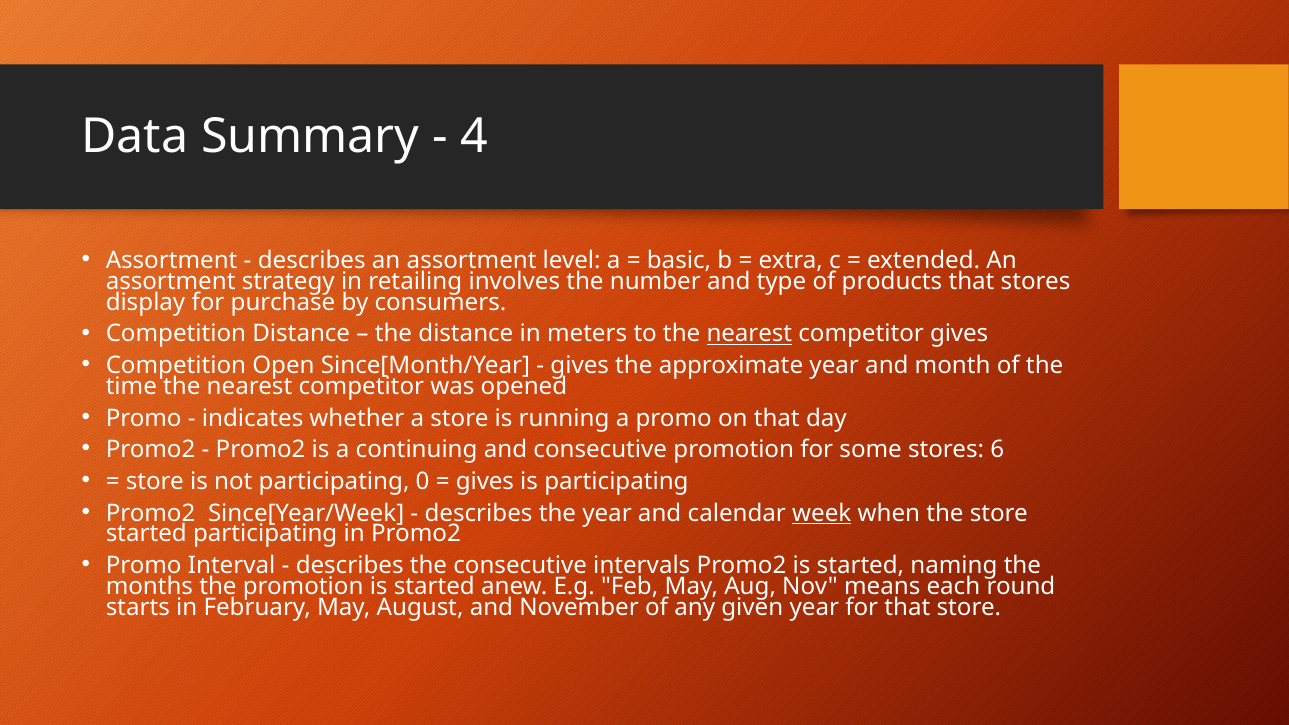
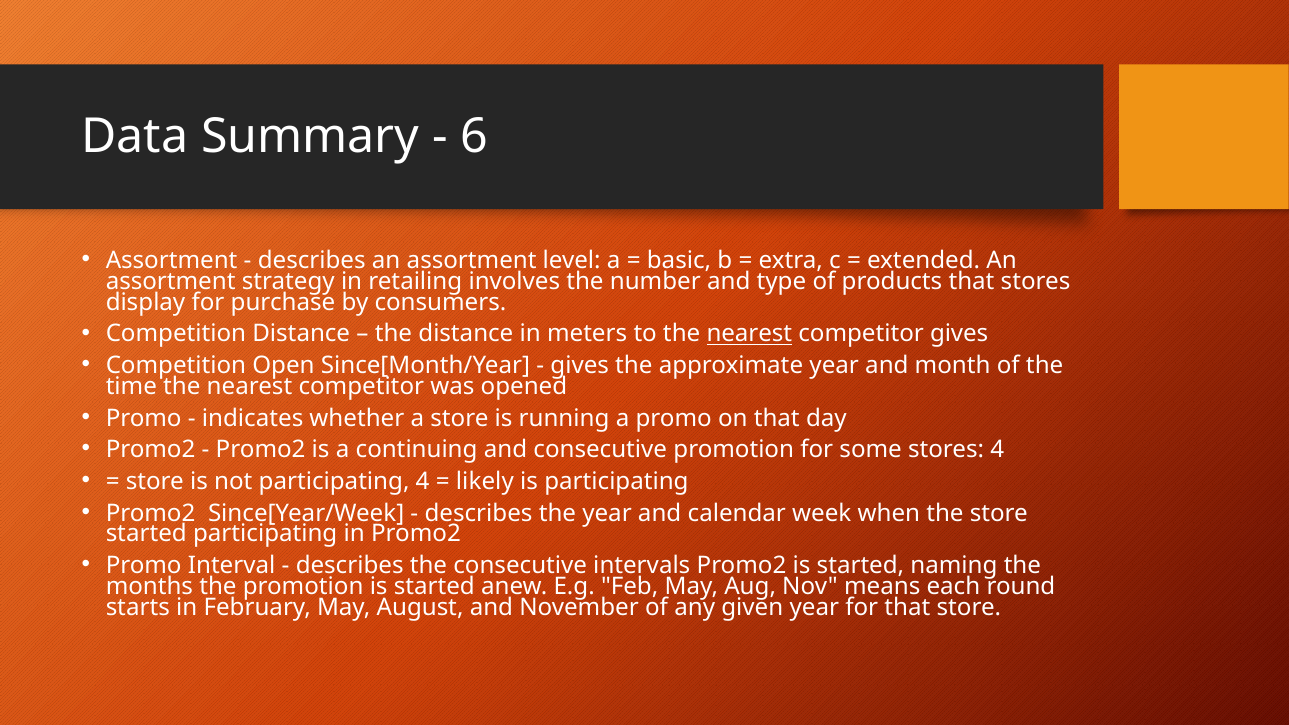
4: 4 -> 6
stores 6: 6 -> 4
participating 0: 0 -> 4
gives at (485, 481): gives -> likely
week underline: present -> none
